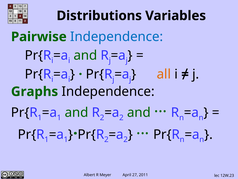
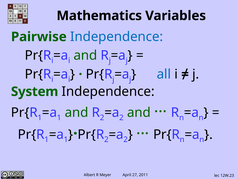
Distributions: Distributions -> Mathematics
all colour: orange -> blue
Graphs: Graphs -> System
